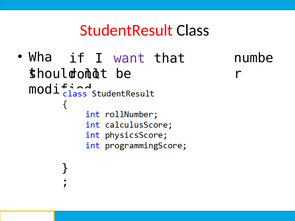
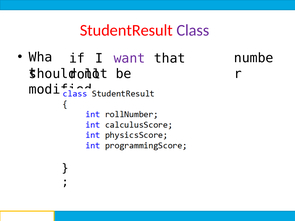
Class colour: black -> purple
